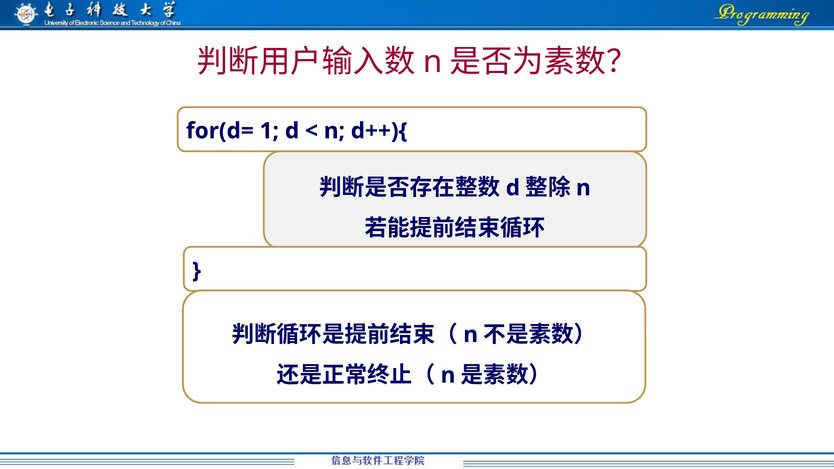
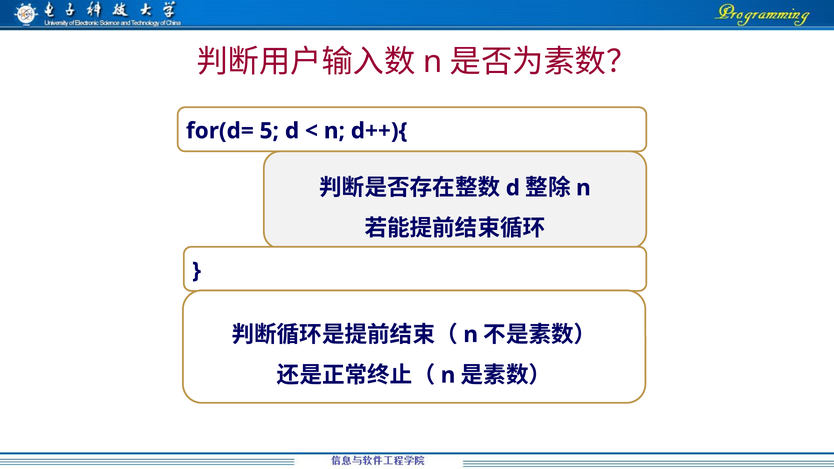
1: 1 -> 5
